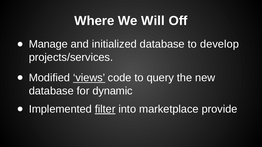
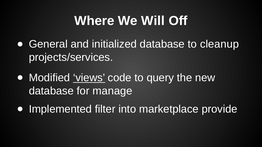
Manage: Manage -> General
develop: develop -> cleanup
dynamic: dynamic -> manage
filter underline: present -> none
